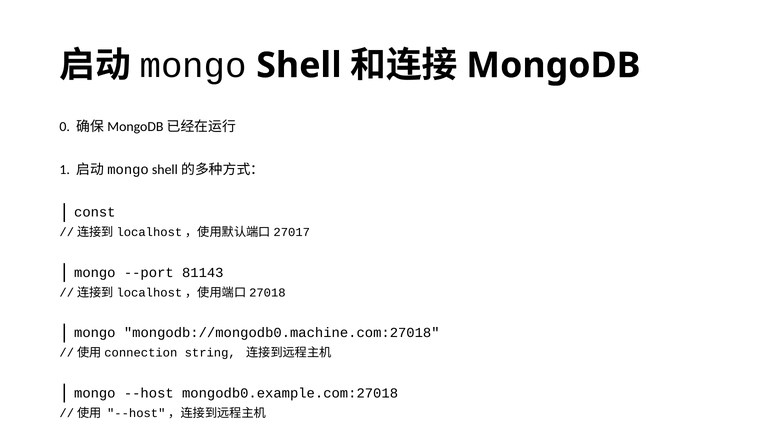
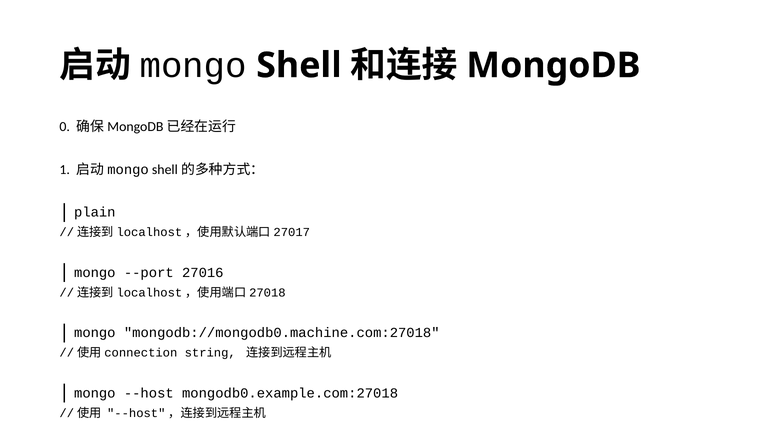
const: const -> plain
81143: 81143 -> 27016
